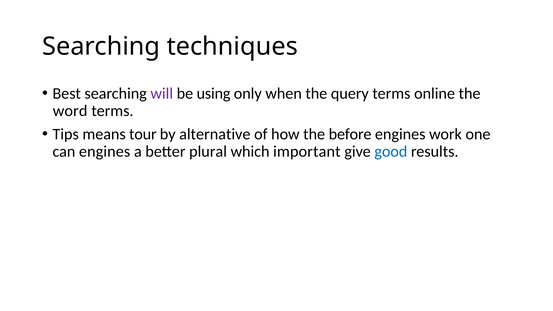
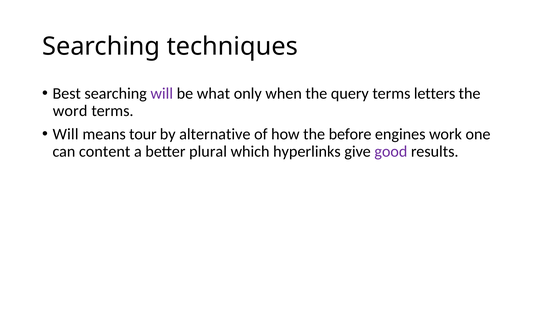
using: using -> what
online: online -> letters
Tips at (66, 134): Tips -> Will
can engines: engines -> content
important: important -> hyperlinks
good colour: blue -> purple
